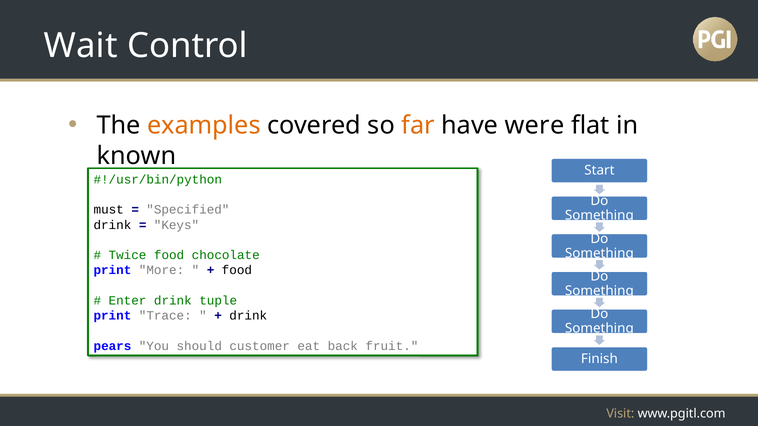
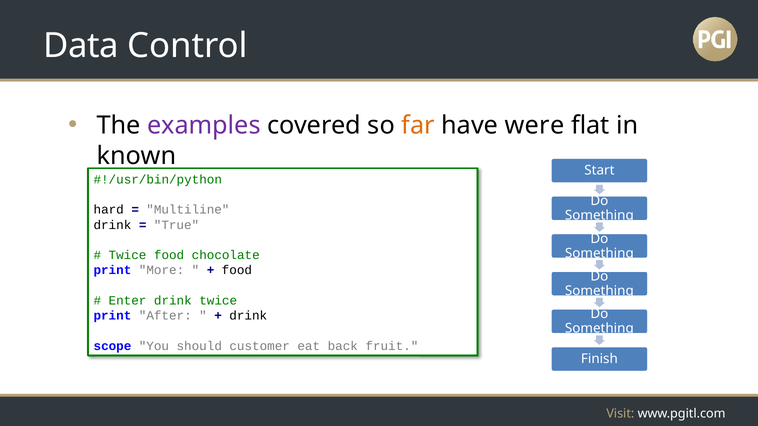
Wait: Wait -> Data
examples colour: orange -> purple
must: must -> hard
Specified: Specified -> Multiline
Keys: Keys -> True
drink tuple: tuple -> twice
Trace: Trace -> After
pears: pears -> scope
